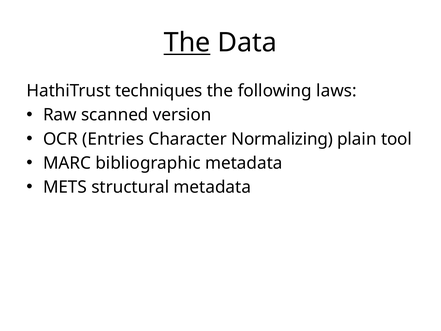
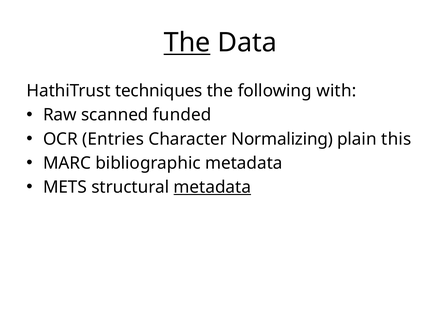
laws: laws -> with
version: version -> funded
tool: tool -> this
metadata at (212, 187) underline: none -> present
